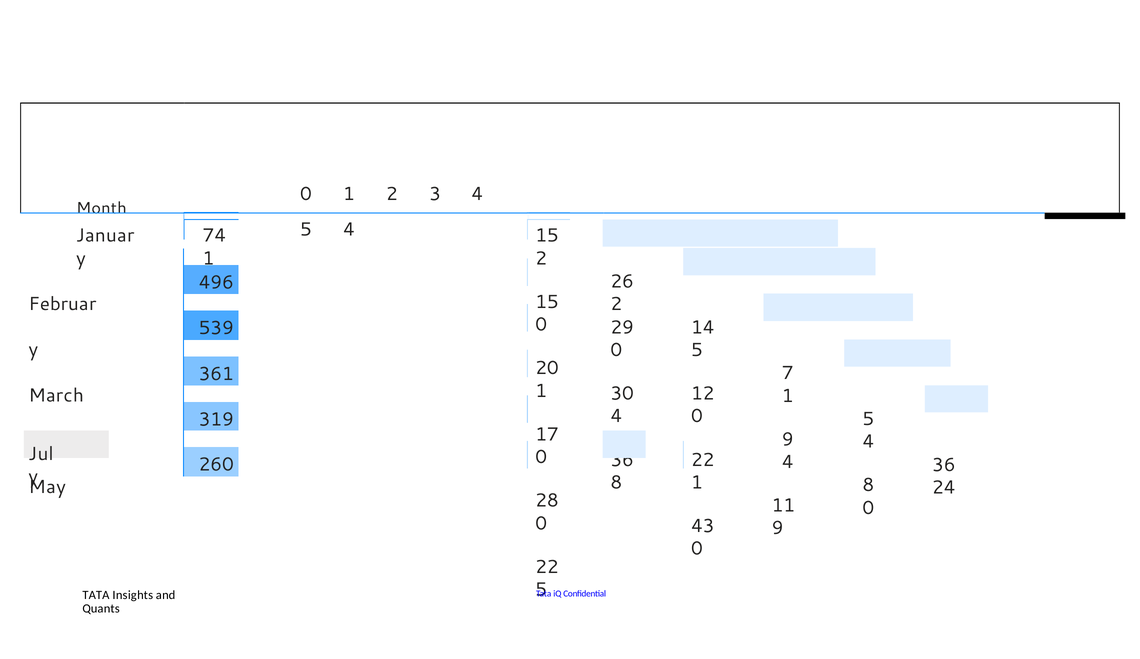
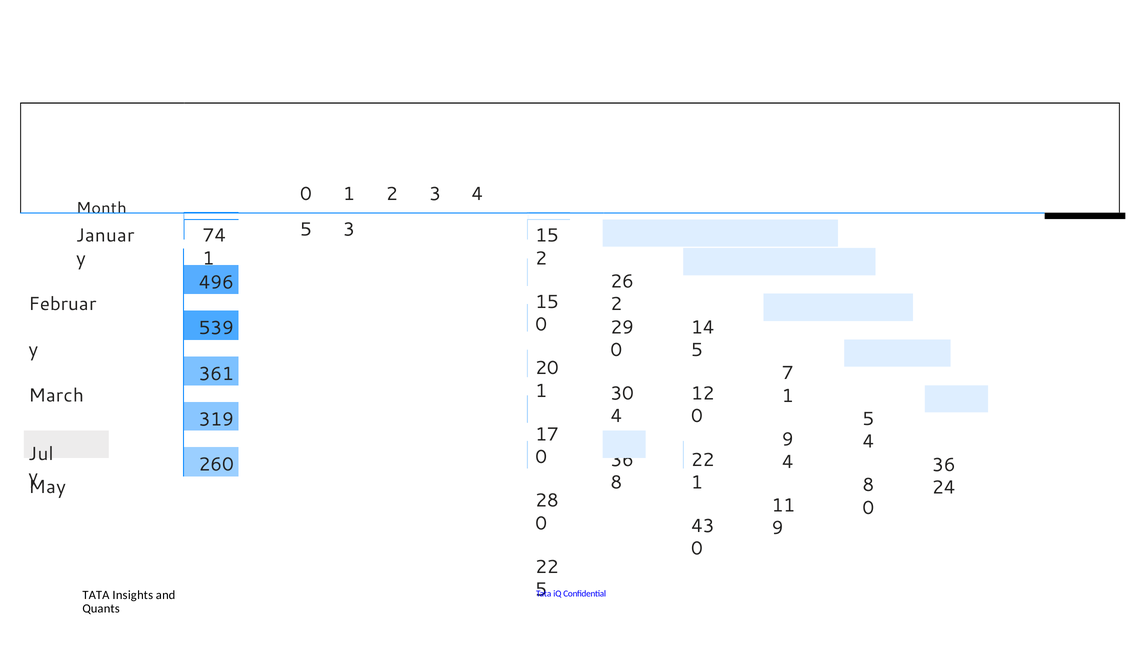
4 at (349, 230): 4 -> 3
